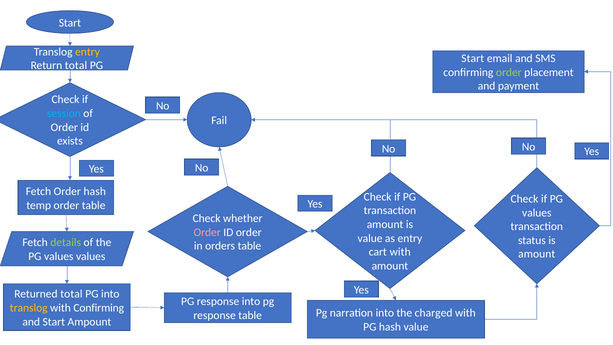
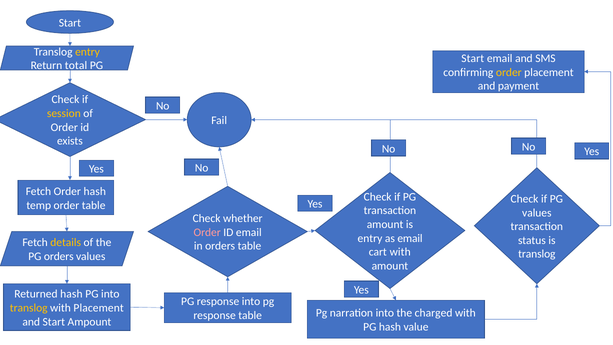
order at (509, 72) colour: light green -> yellow
session colour: light blue -> yellow
ID order: order -> email
value at (370, 238): value -> entry
as entry: entry -> email
details colour: light green -> yellow
amount at (537, 254): amount -> translog
values at (59, 256): values -> orders
Returned total: total -> hash
with Confirming: Confirming -> Placement
